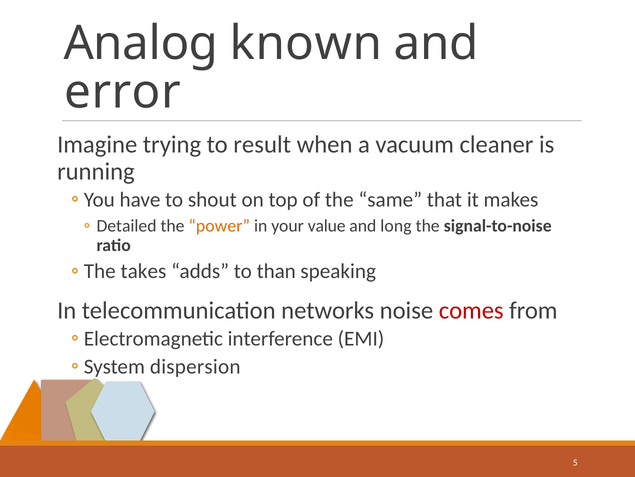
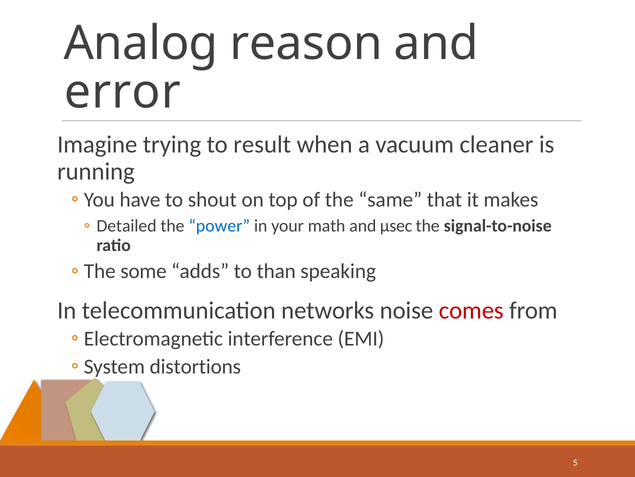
known: known -> reason
power colour: orange -> blue
value: value -> math
long: long -> µsec
takes: takes -> some
dispersion: dispersion -> distortions
